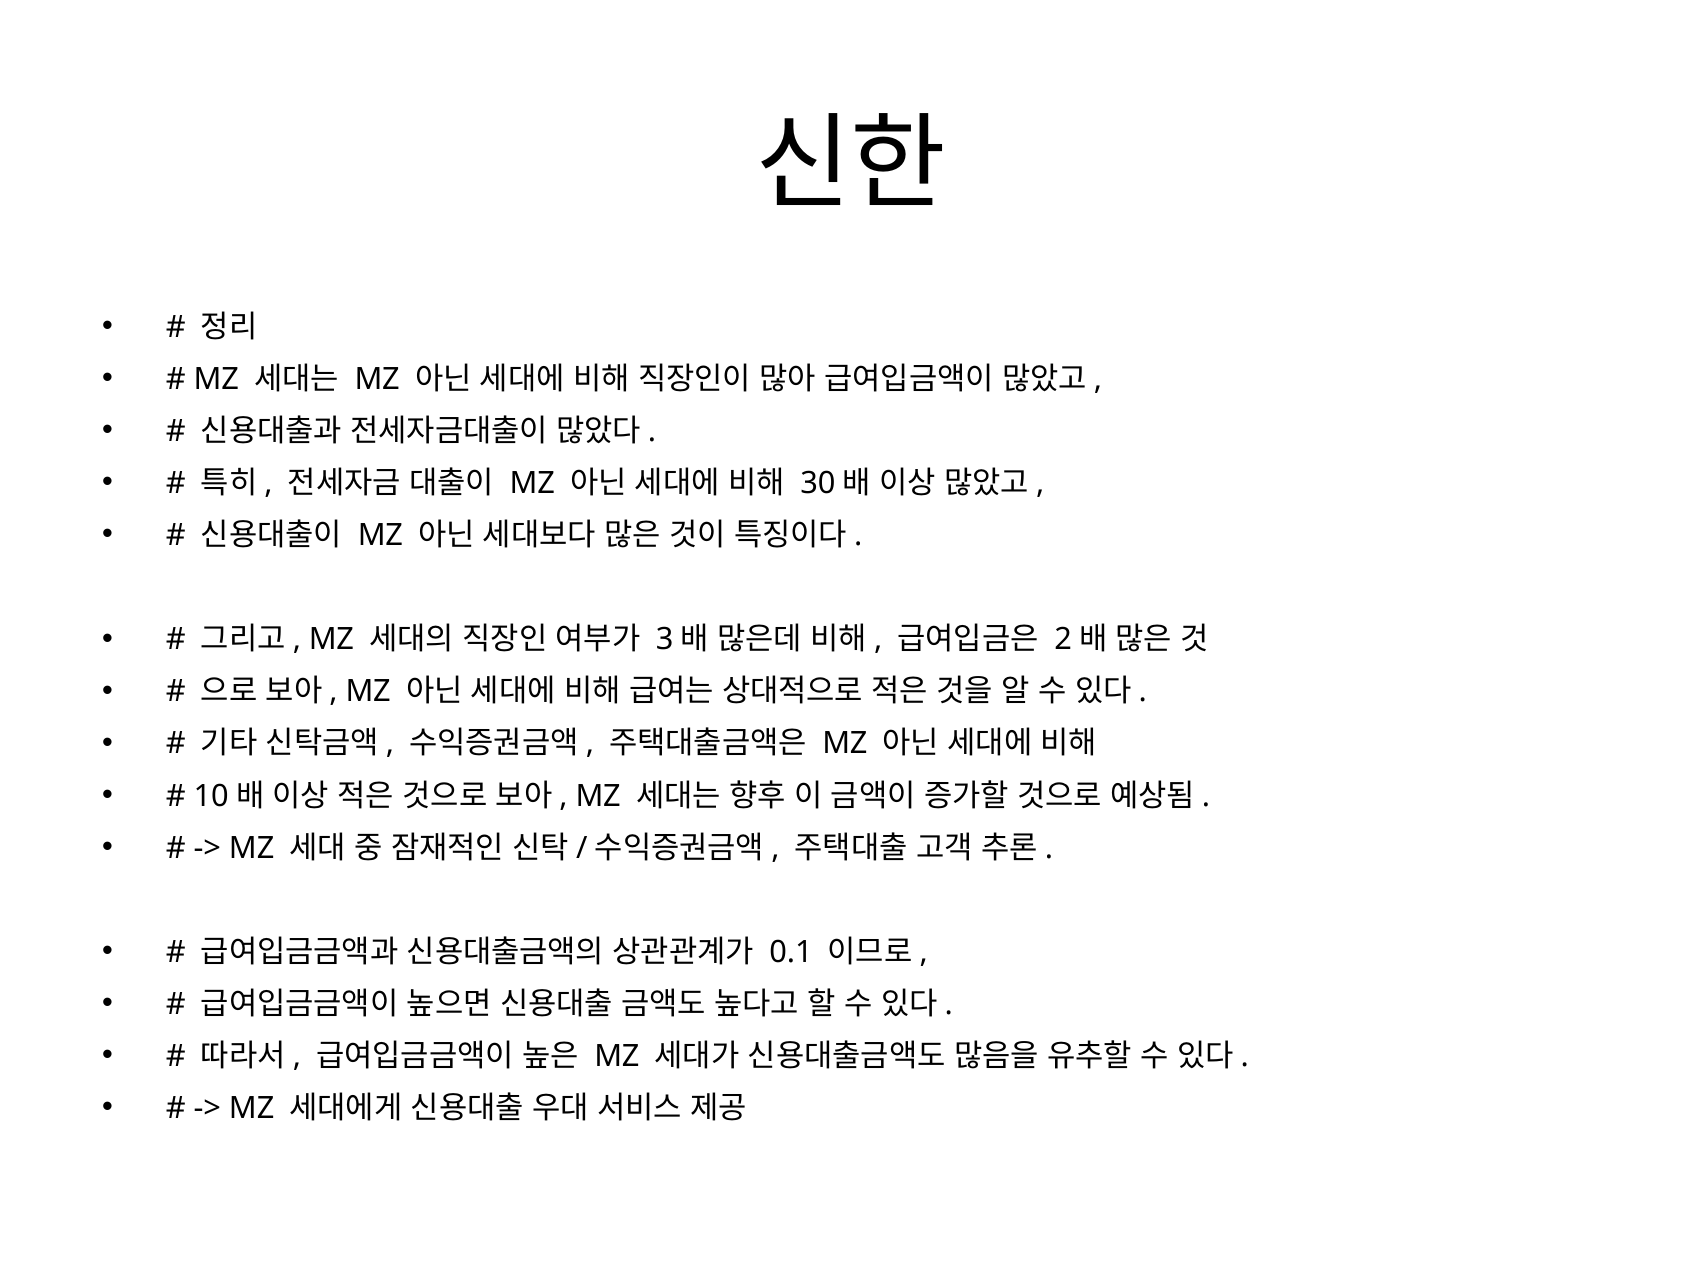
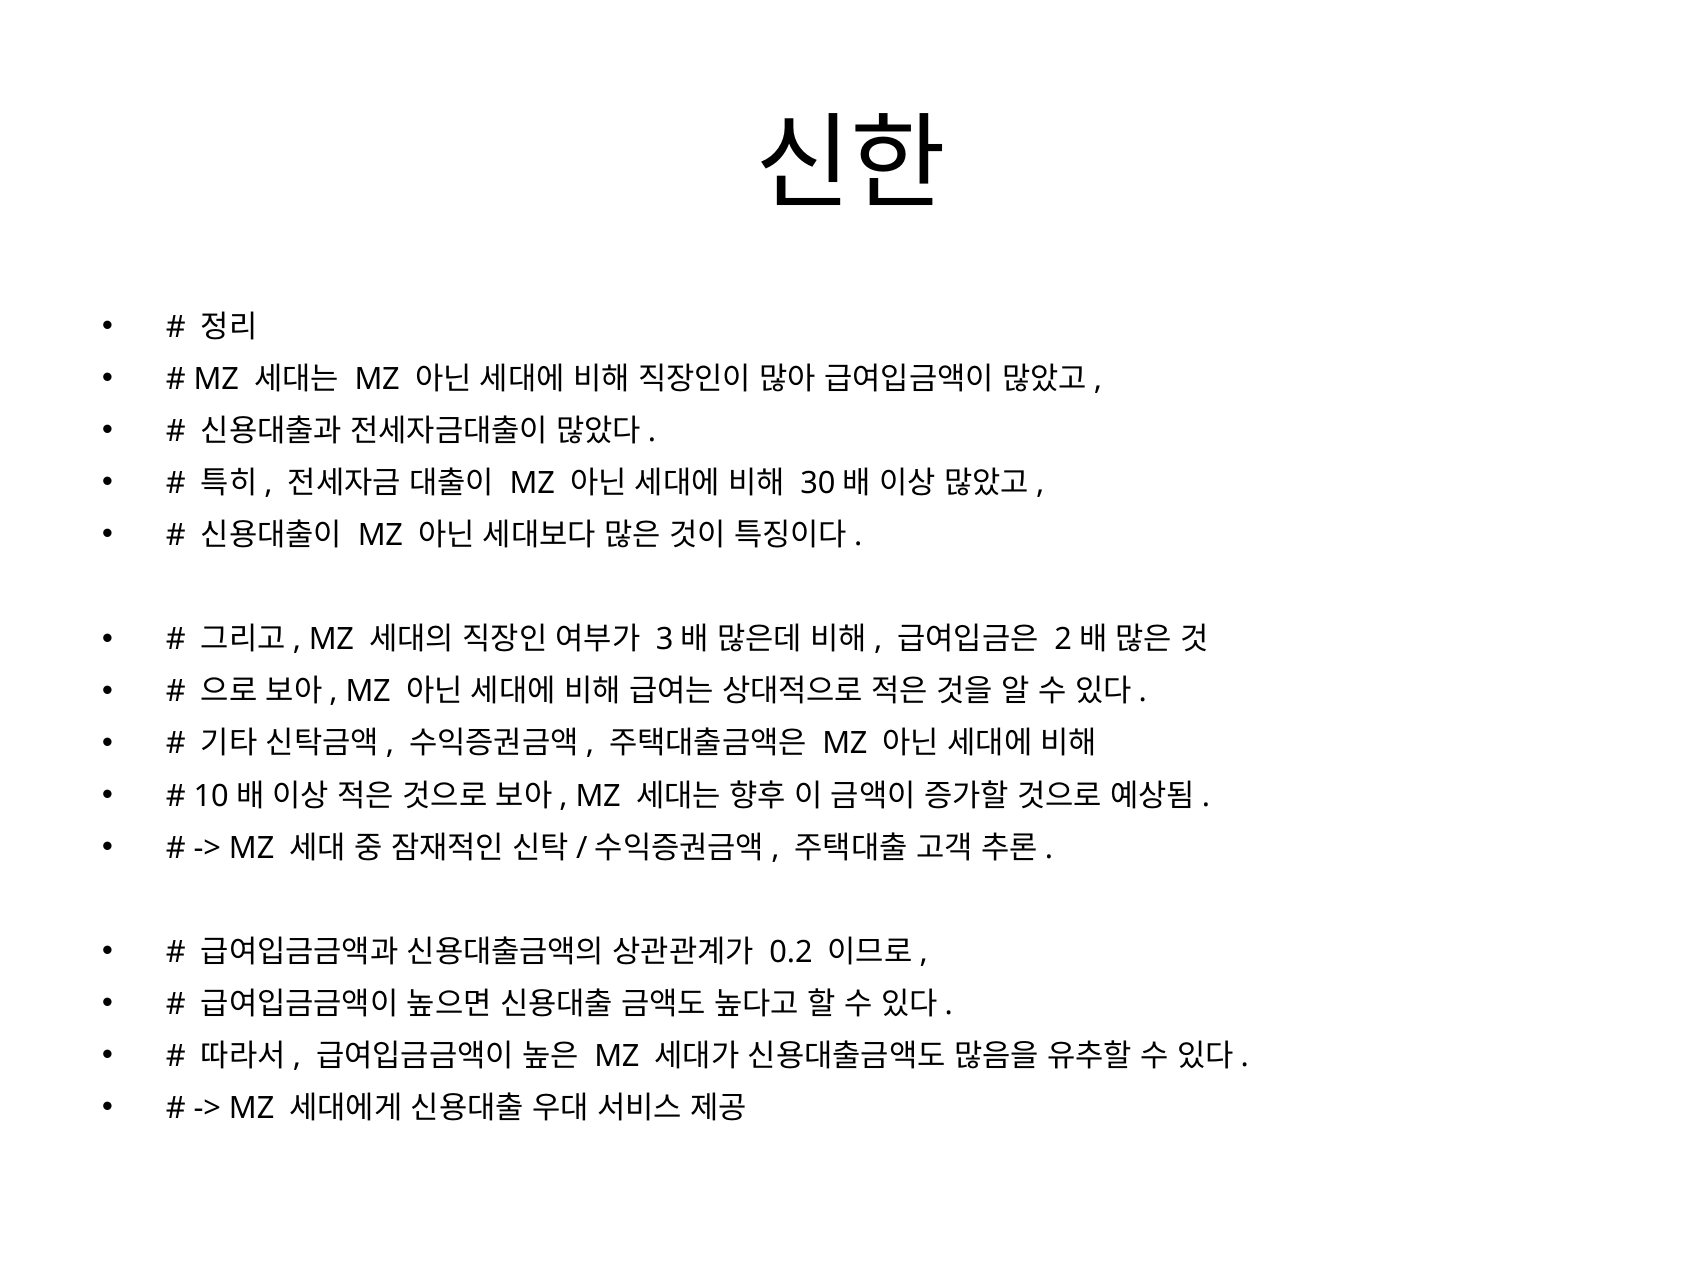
0.1: 0.1 -> 0.2
